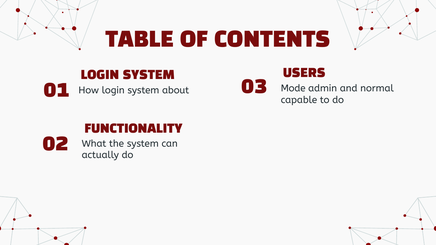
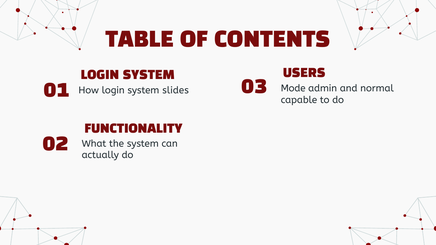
about: about -> slides
